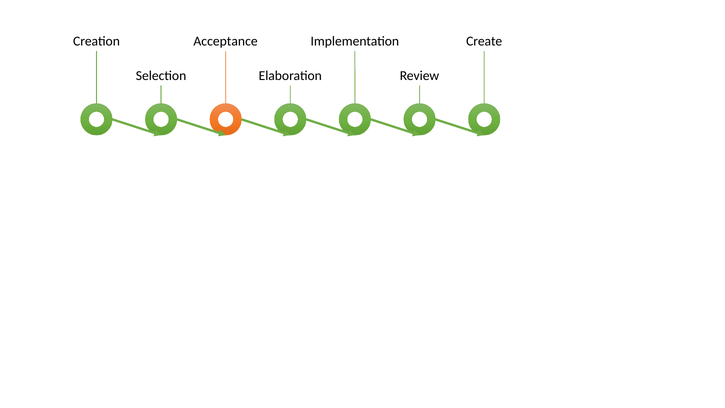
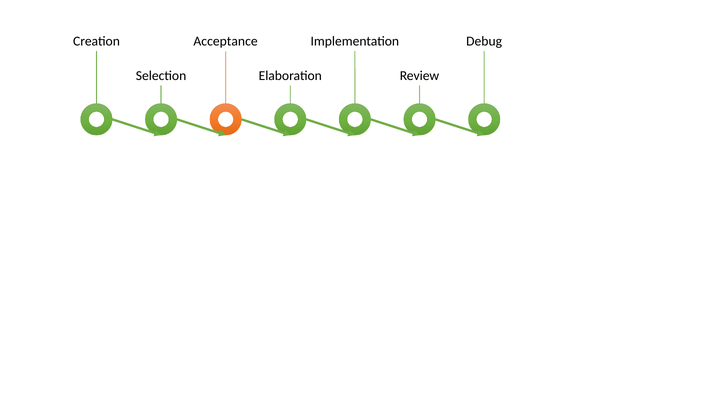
Create: Create -> Debug
